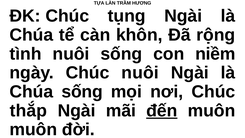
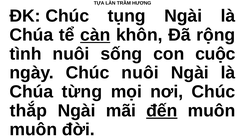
càn underline: none -> present
niềm: niềm -> cuộc
Chúa sống: sống -> từng
